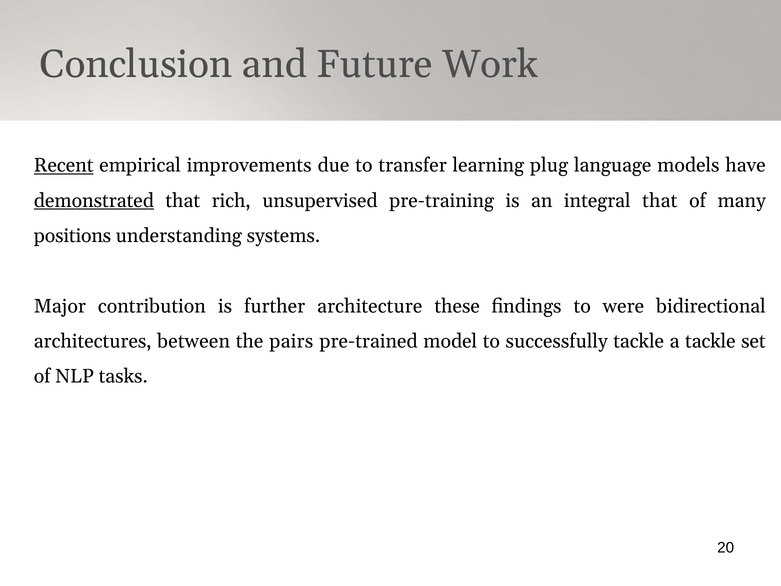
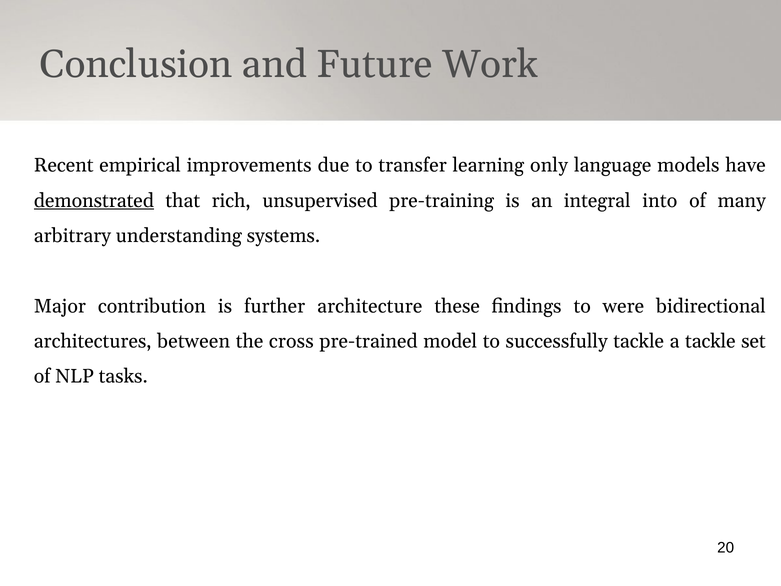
Recent underline: present -> none
plug: plug -> only
integral that: that -> into
positions: positions -> arbitrary
pairs: pairs -> cross
